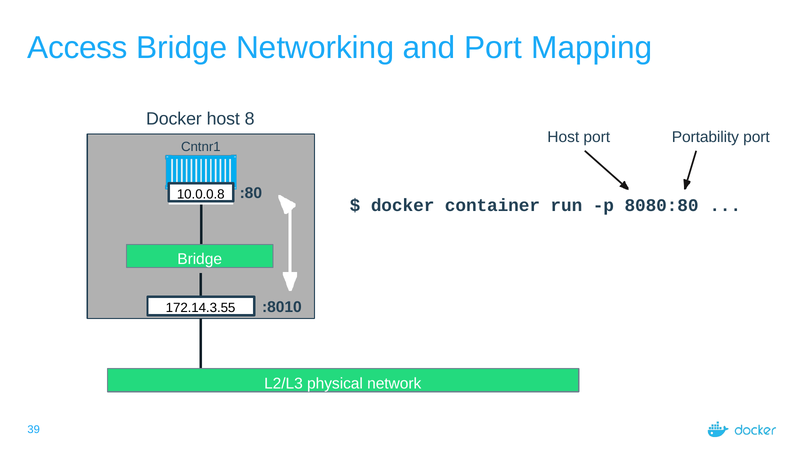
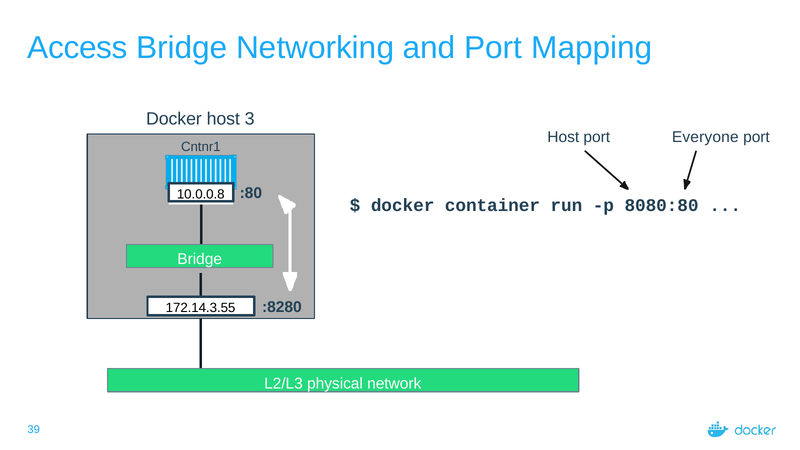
8: 8 -> 3
Portability: Portability -> Everyone
:8010: :8010 -> :8280
